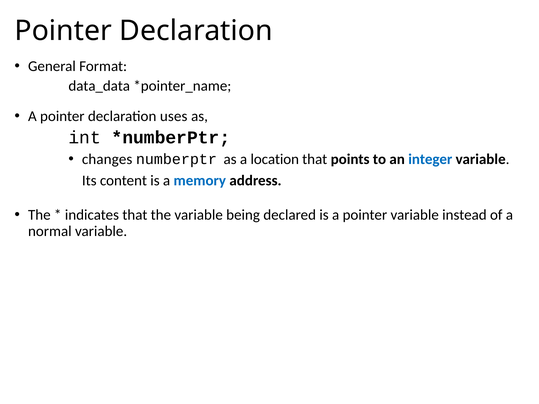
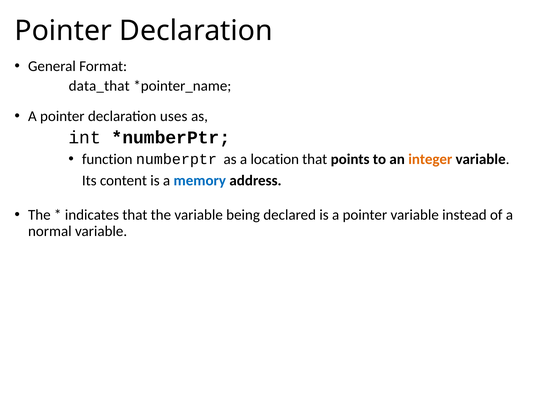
data_data: data_data -> data_that
changes: changes -> function
integer colour: blue -> orange
